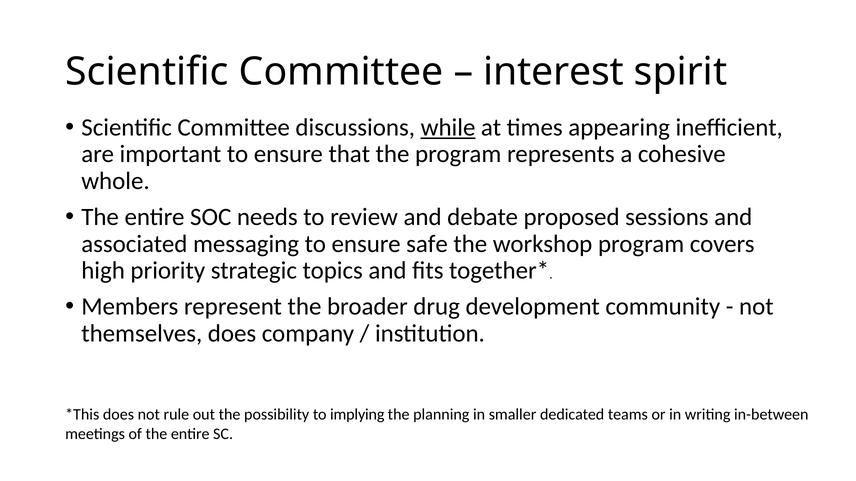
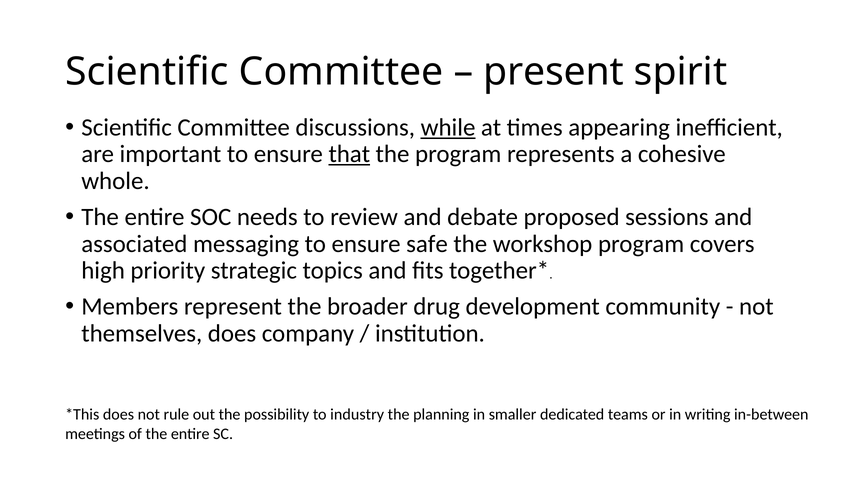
interest: interest -> present
that underline: none -> present
implying: implying -> industry
